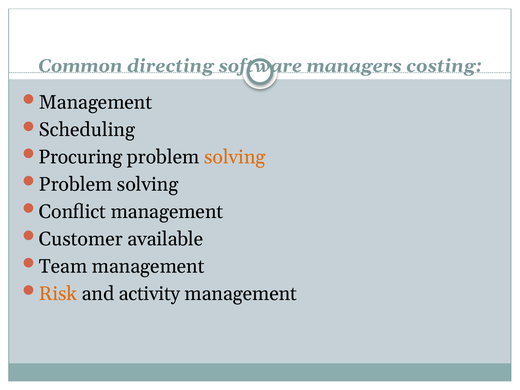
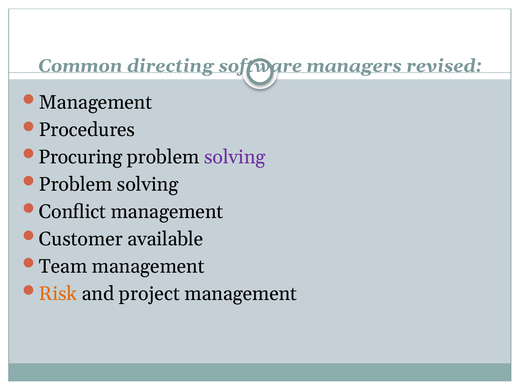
costing: costing -> revised
Scheduling: Scheduling -> Procedures
solving at (235, 157) colour: orange -> purple
activity: activity -> project
